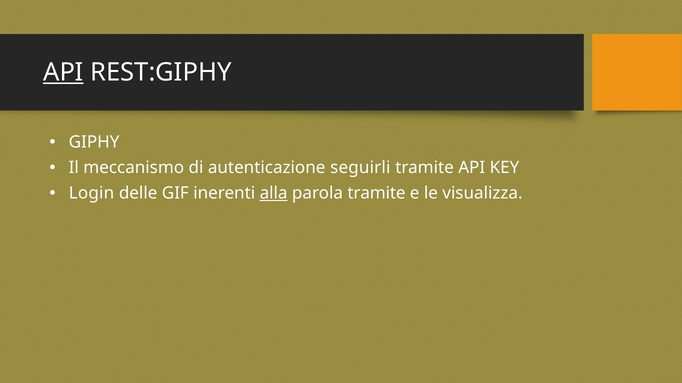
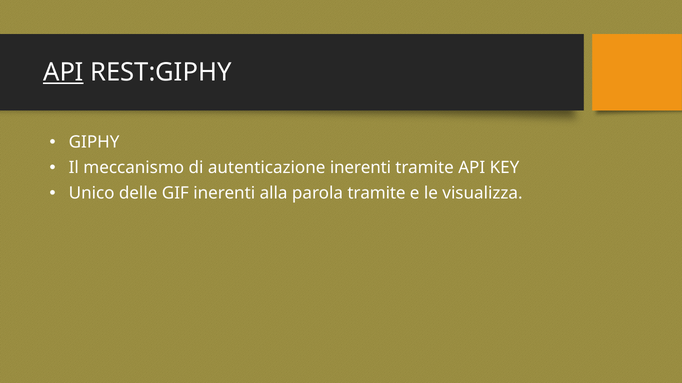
autenticazione seguirli: seguirli -> inerenti
Login: Login -> Unico
alla underline: present -> none
